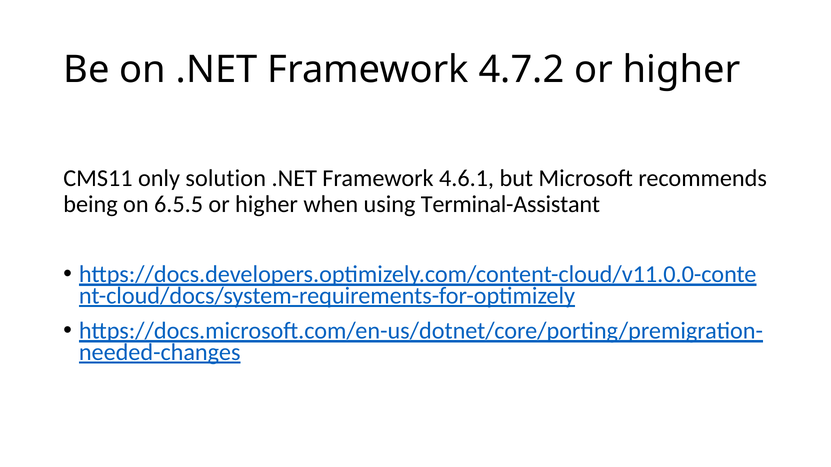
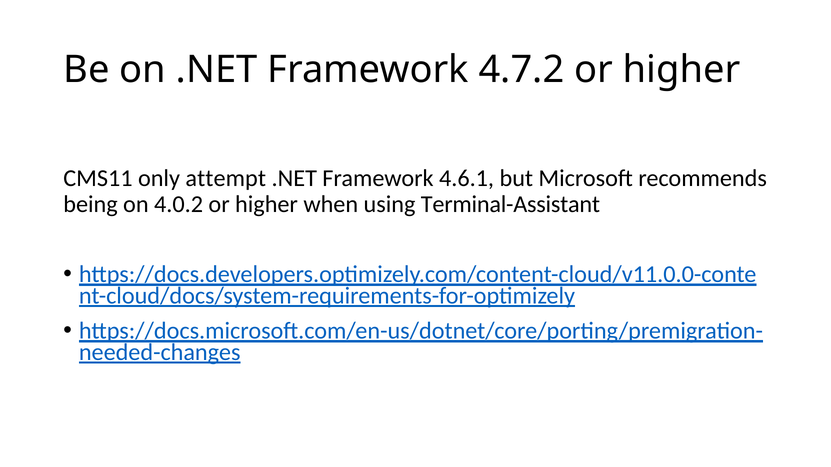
solution: solution -> attempt
6.5.5: 6.5.5 -> 4.0.2
